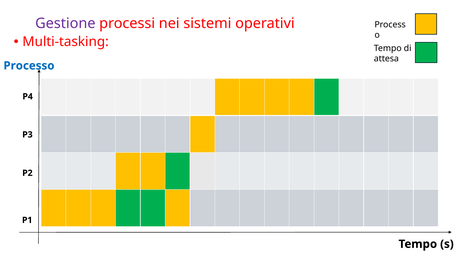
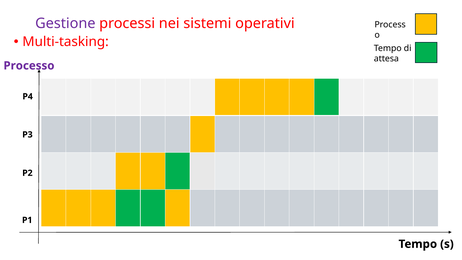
Processo colour: blue -> purple
